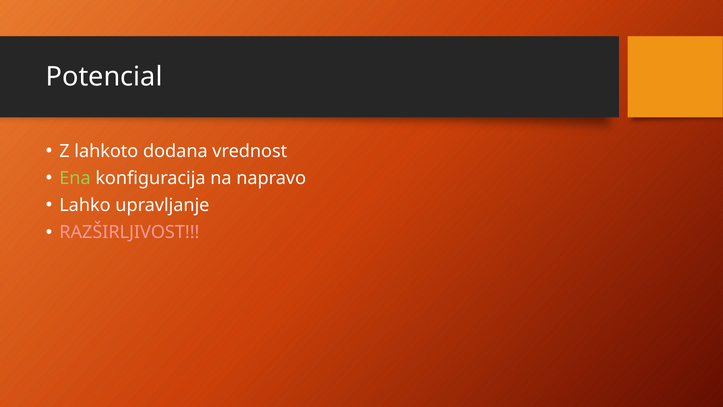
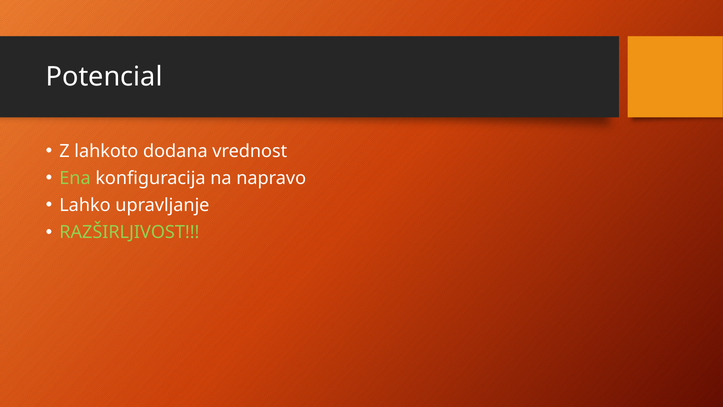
RAZŠIRLJIVOST colour: pink -> light green
